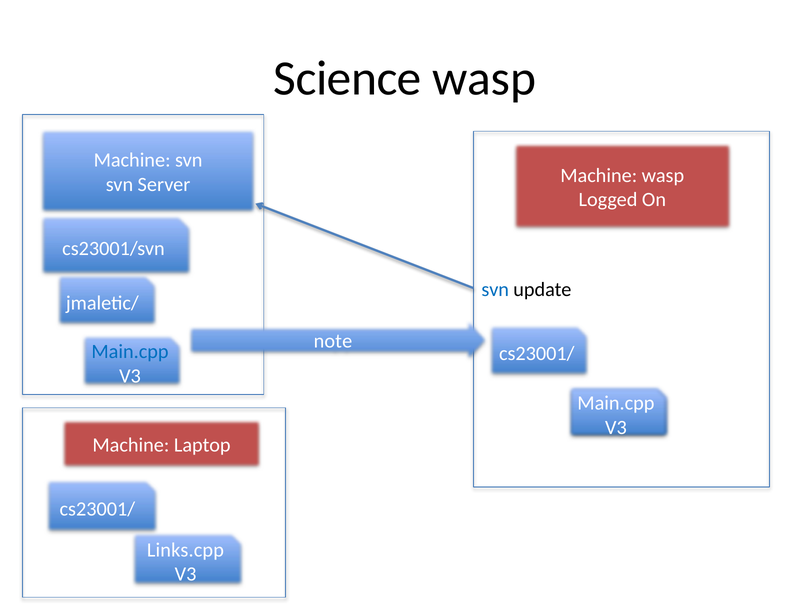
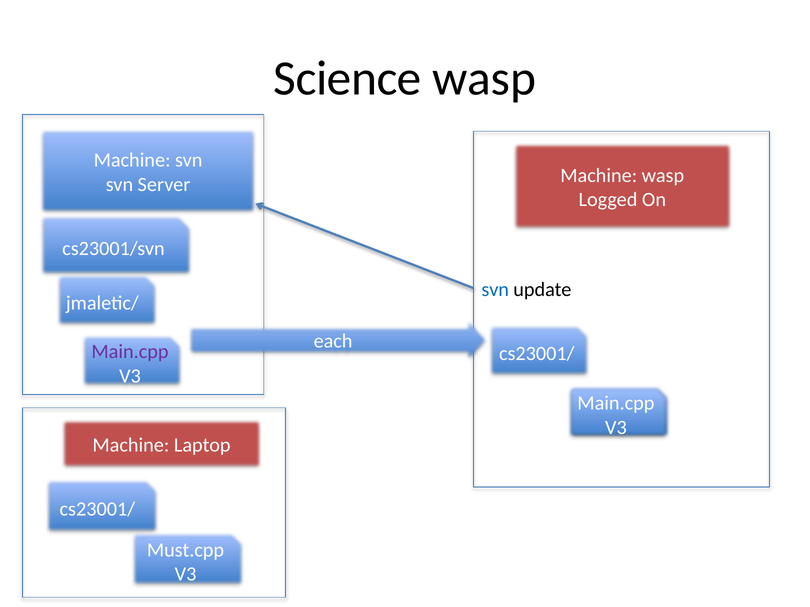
note: note -> each
Main.cpp at (130, 352) colour: blue -> purple
Links.cpp: Links.cpp -> Must.cpp
